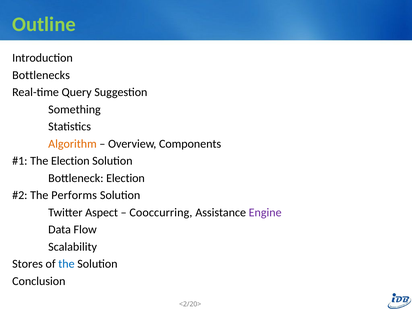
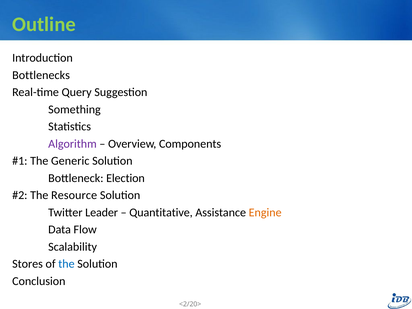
Algorithm colour: orange -> purple
The Election: Election -> Generic
Performs: Performs -> Resource
Aspect: Aspect -> Leader
Cooccurring: Cooccurring -> Quantitative
Engine colour: purple -> orange
